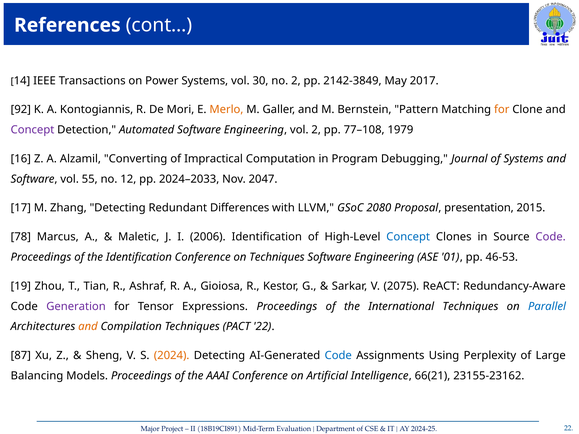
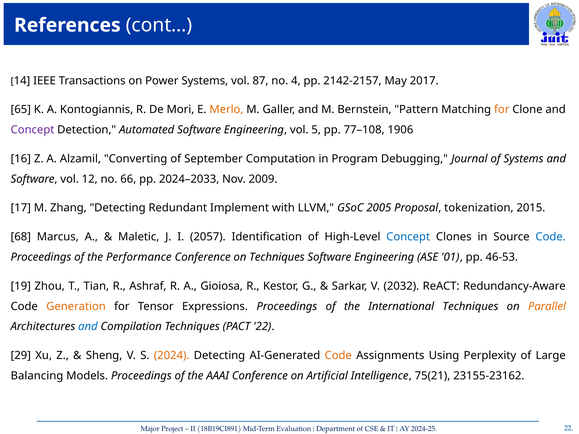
30: 30 -> 87
no 2: 2 -> 4
2142-3849: 2142-3849 -> 2142-2157
92: 92 -> 65
vol 2: 2 -> 5
1979: 1979 -> 1906
Impractical: Impractical -> September
vol 55: 55 -> 12
no 12: 12 -> 66
2047: 2047 -> 2009
Differences: Differences -> Implement
2080: 2080 -> 2005
presentation: presentation -> tokenization
78: 78 -> 68
2006: 2006 -> 2057
Code at (551, 237) colour: purple -> blue
the Identification: Identification -> Performance
2075: 2075 -> 2032
Generation colour: purple -> orange
Parallel colour: blue -> orange
and at (88, 327) colour: orange -> blue
87: 87 -> 29
Code at (338, 356) colour: blue -> orange
66(21: 66(21 -> 75(21
